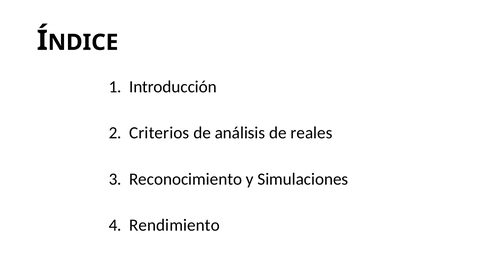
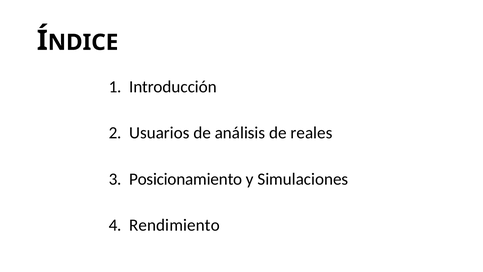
Criterios: Criterios -> Usuarios
Reconocimiento: Reconocimiento -> Posicionamiento
